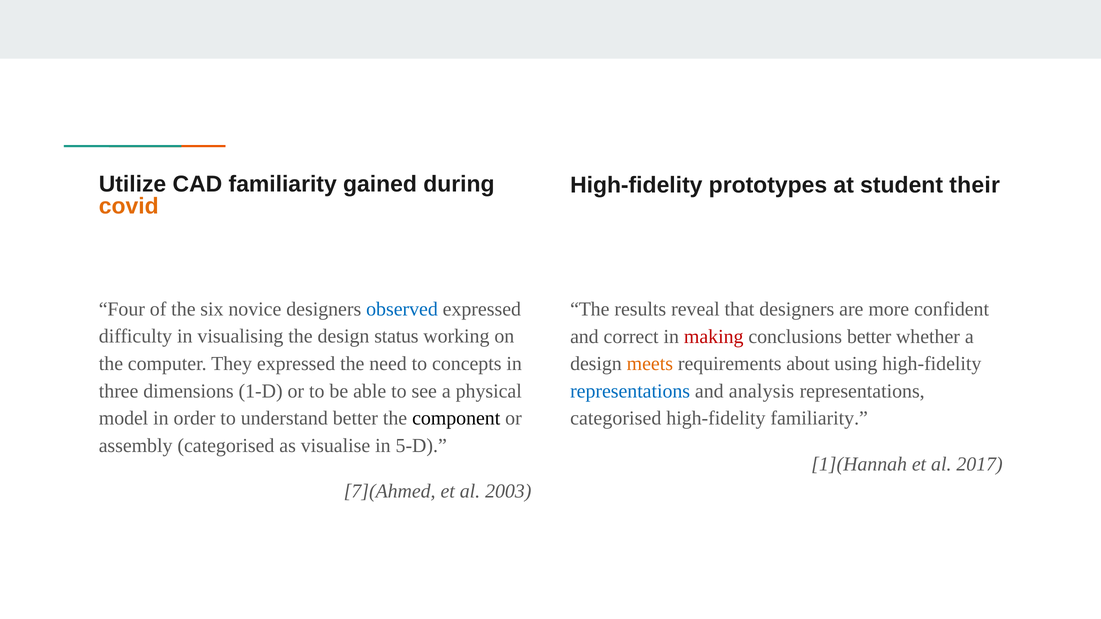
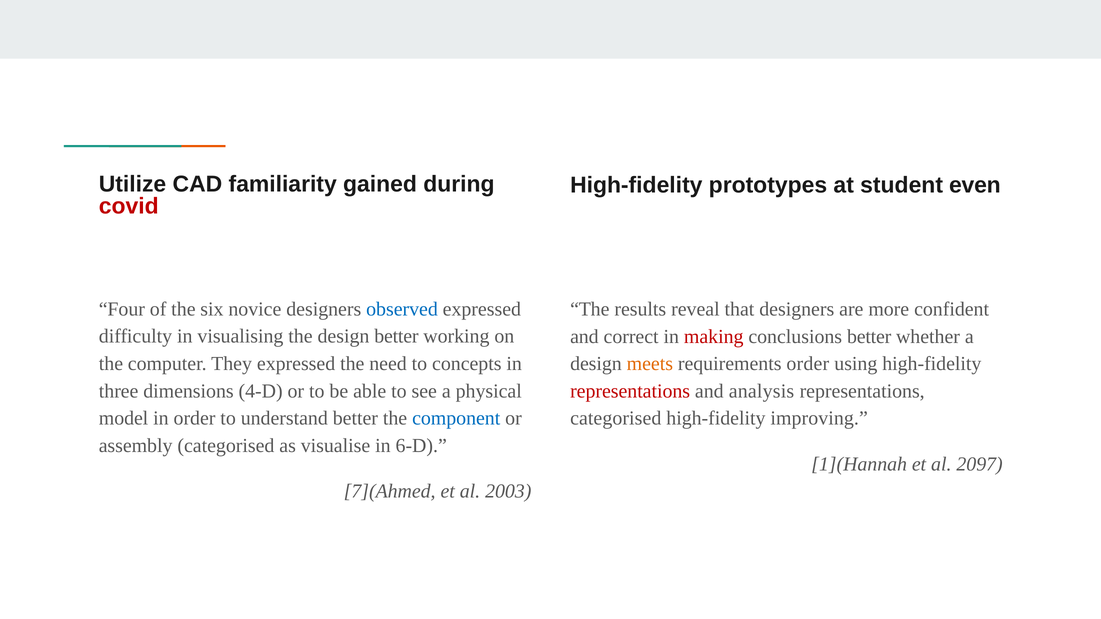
their: their -> even
covid colour: orange -> red
design status: status -> better
requirements about: about -> order
1-D: 1-D -> 4-D
representations at (630, 391) colour: blue -> red
component colour: black -> blue
high-fidelity familiarity: familiarity -> improving
5-D: 5-D -> 6-D
2017: 2017 -> 2097
